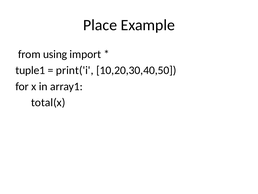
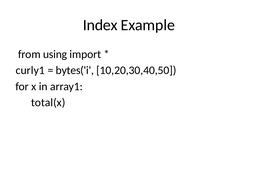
Place: Place -> Index
tuple1: tuple1 -> curly1
print('i: print('i -> bytes('i
